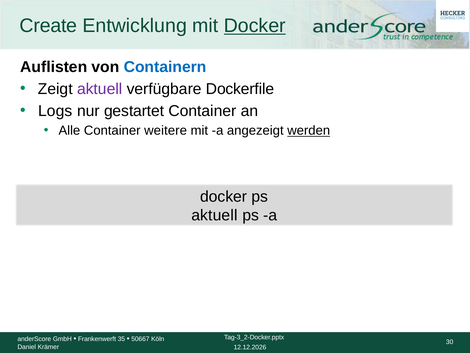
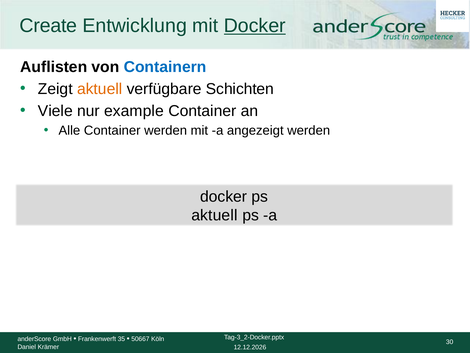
aktuell at (100, 89) colour: purple -> orange
Dockerfile: Dockerfile -> Schichten
Logs: Logs -> Viele
gestartet: gestartet -> example
Container weitere: weitere -> werden
werden at (309, 130) underline: present -> none
